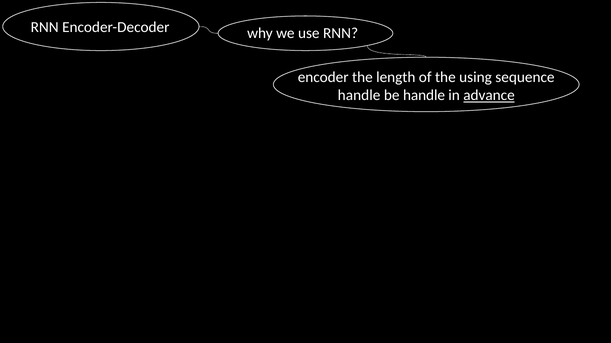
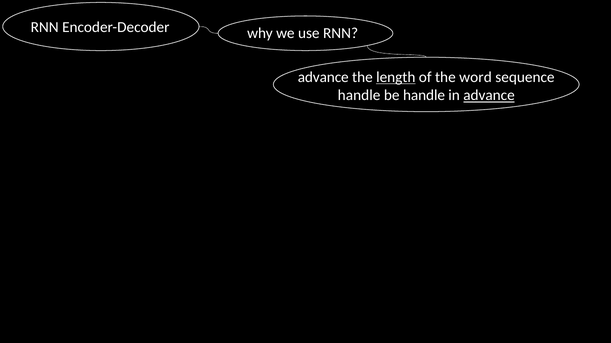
encoder at (323, 77): encoder -> advance
length underline: none -> present
using: using -> word
